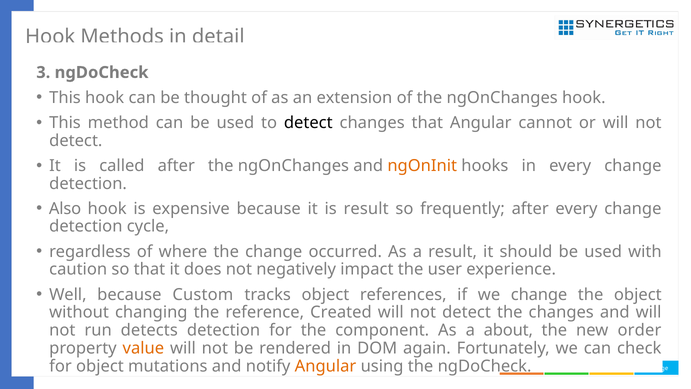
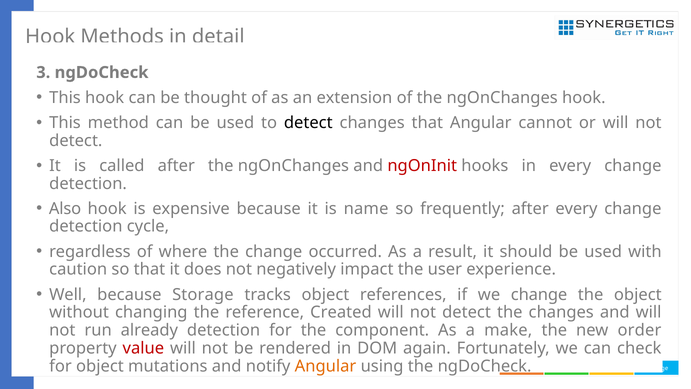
ngOnInit colour: orange -> red
is result: result -> name
Custom: Custom -> Storage
detects: detects -> already
about: about -> make
value colour: orange -> red
